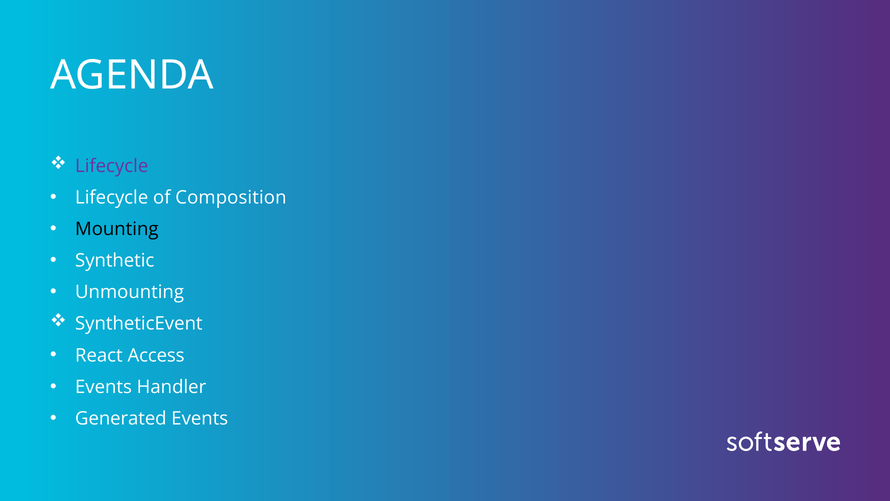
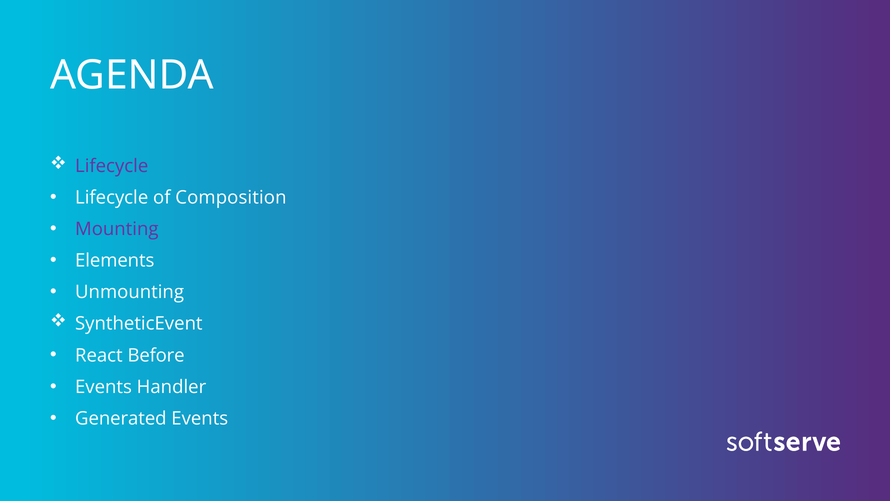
Mounting colour: black -> purple
Synthetic: Synthetic -> Elements
Access: Access -> Before
